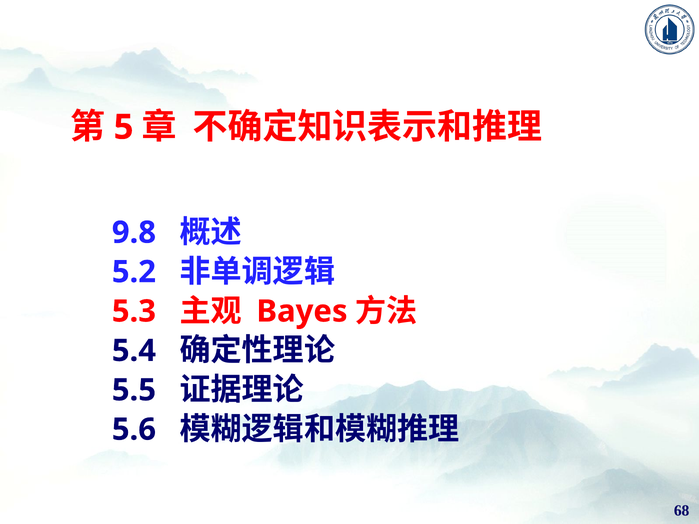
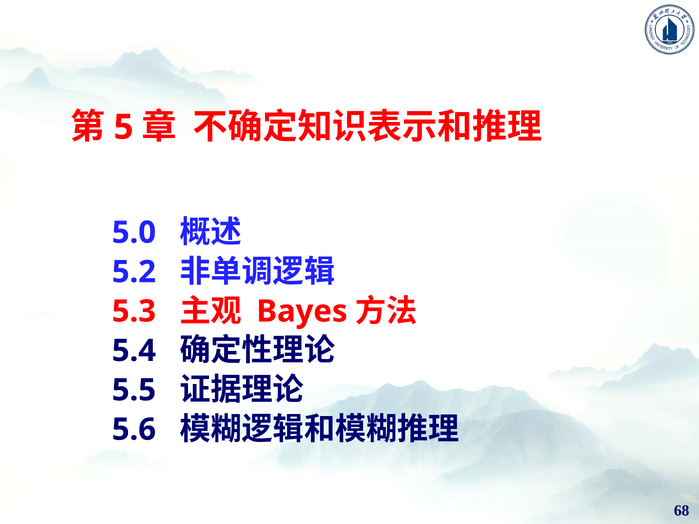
9.8: 9.8 -> 5.0
